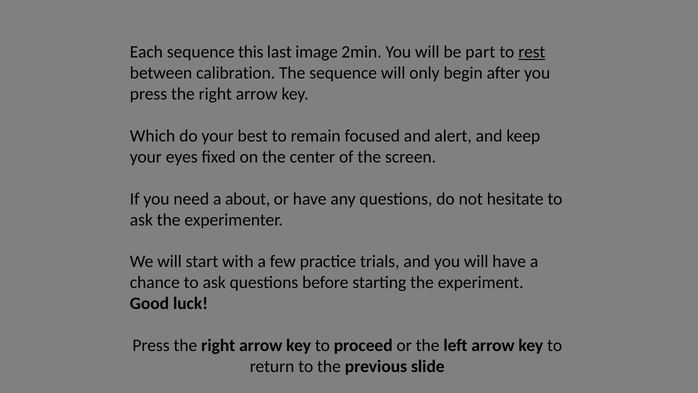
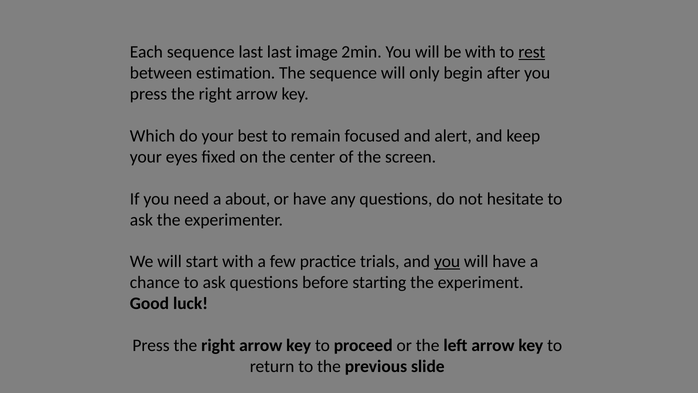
sequence this: this -> last
be part: part -> with
calibration: calibration -> estimation
you at (447, 261) underline: none -> present
